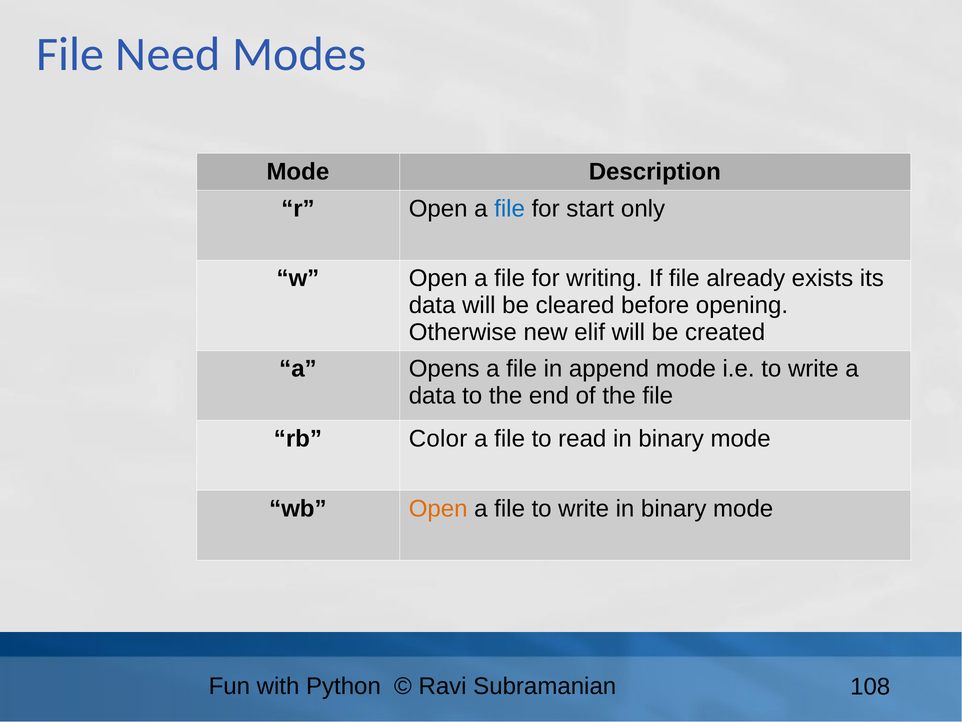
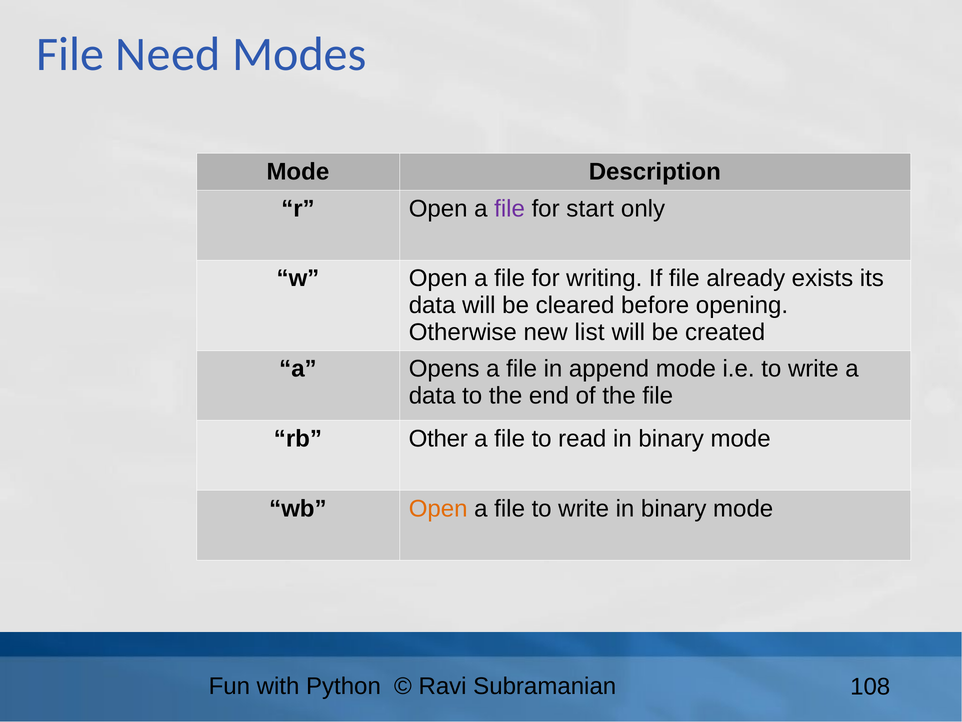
file at (510, 208) colour: blue -> purple
elif: elif -> list
Color: Color -> Other
